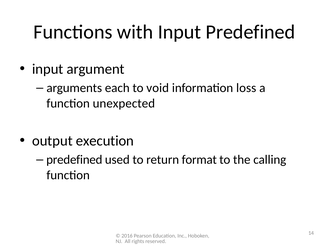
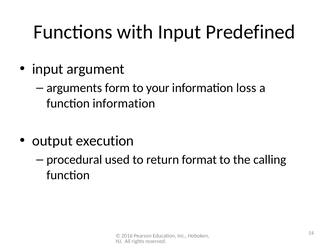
each: each -> form
void: void -> your
function unexpected: unexpected -> information
predefined at (74, 160): predefined -> procedural
